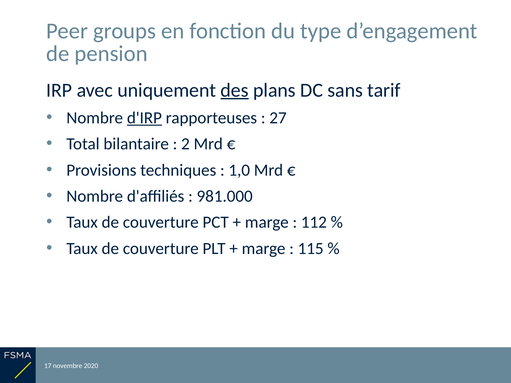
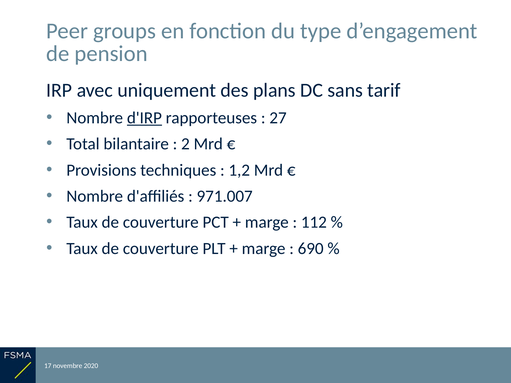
des underline: present -> none
1,0: 1,0 -> 1,2
981.000: 981.000 -> 971.007
115: 115 -> 690
